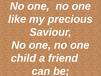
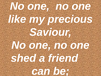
child: child -> shed
